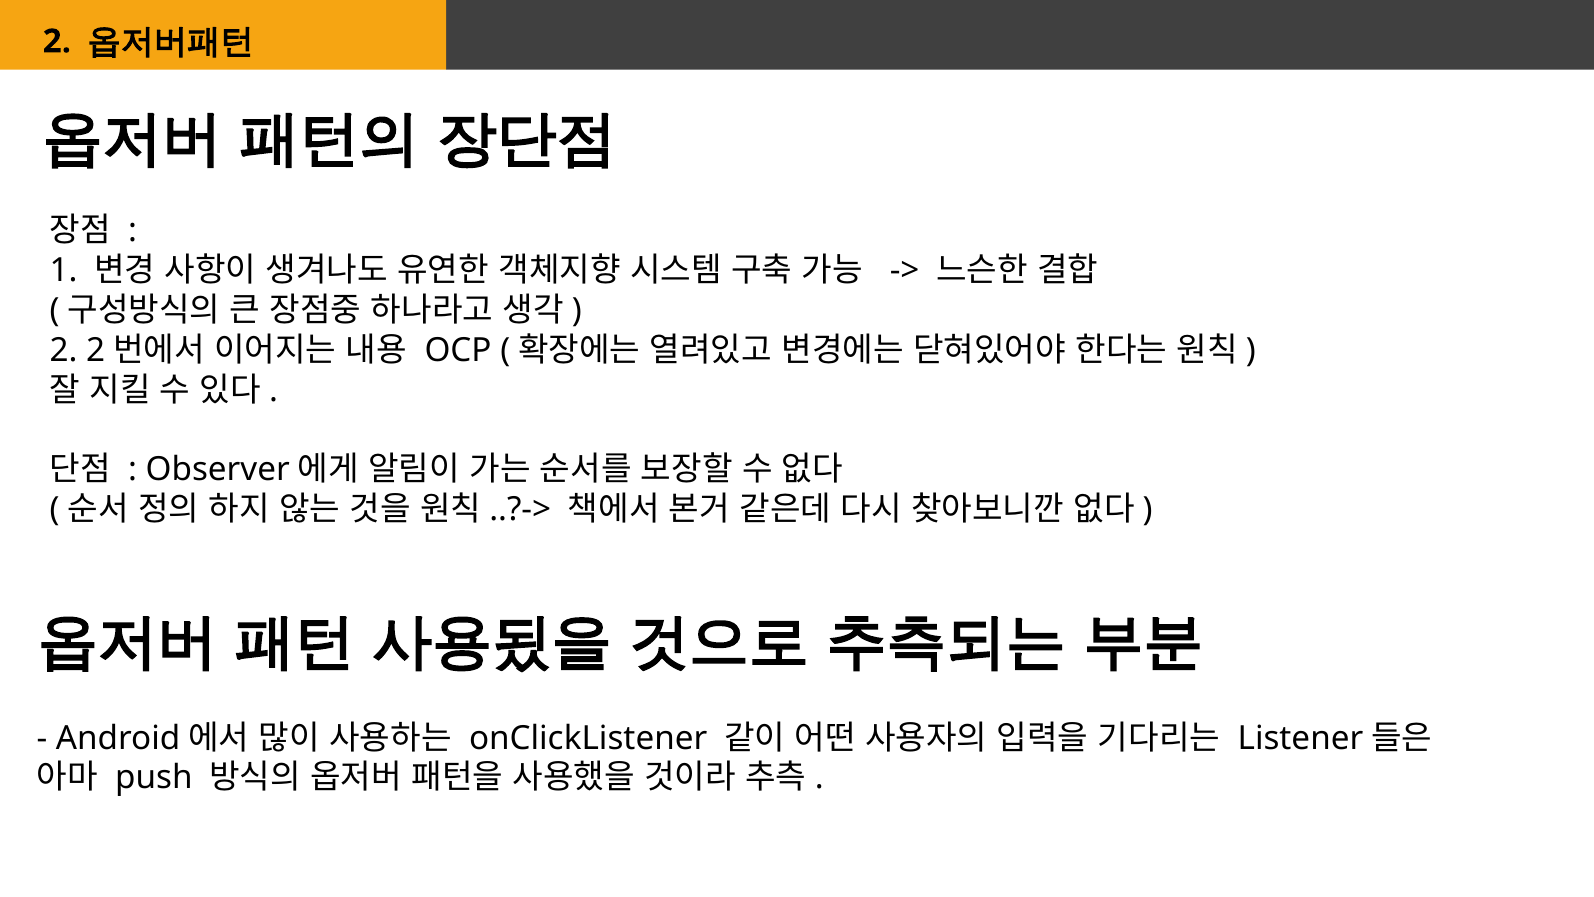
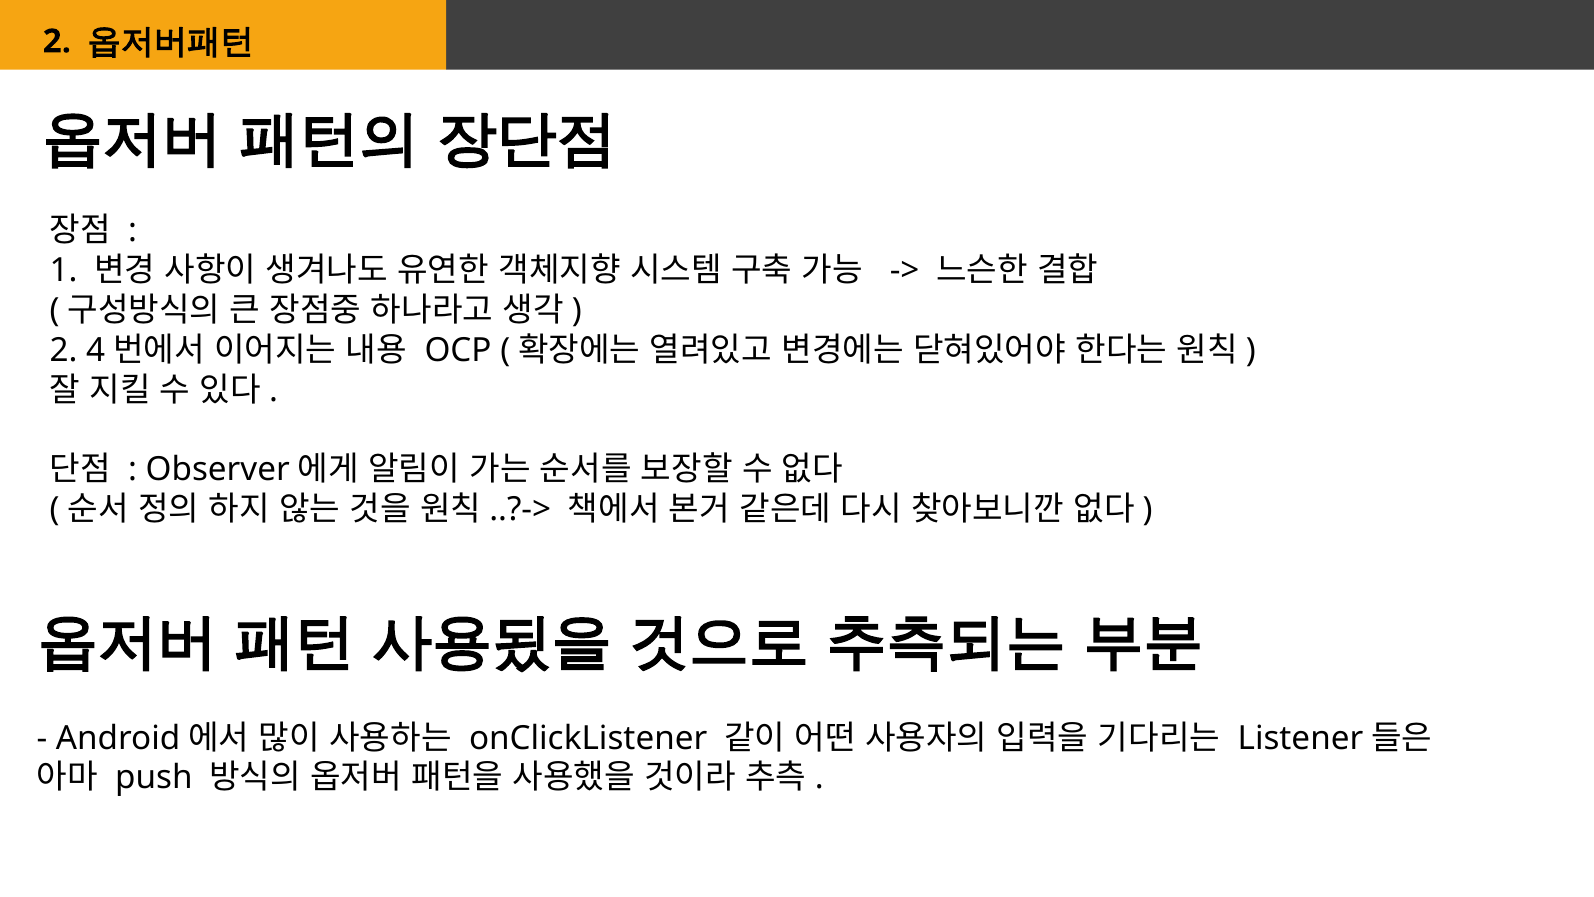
2 2: 2 -> 4
